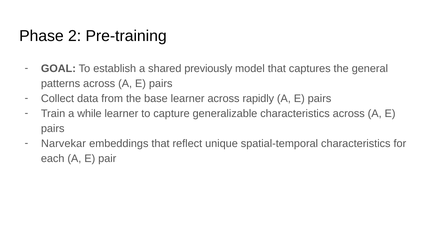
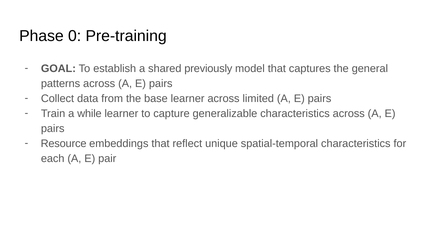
2: 2 -> 0
rapidly: rapidly -> limited
Narvekar: Narvekar -> Resource
